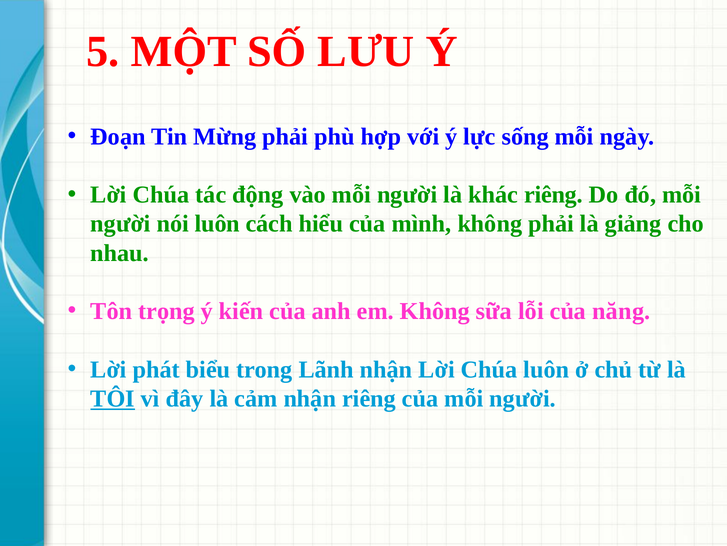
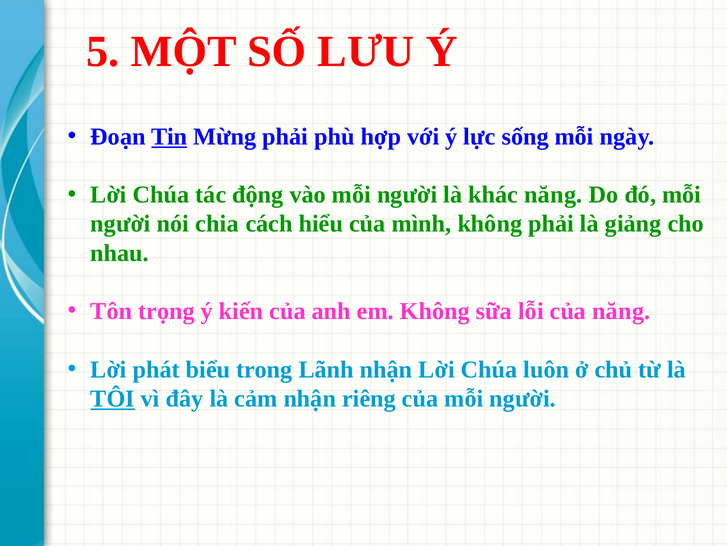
Tin underline: none -> present
khác riêng: riêng -> năng
nói luôn: luôn -> chia
